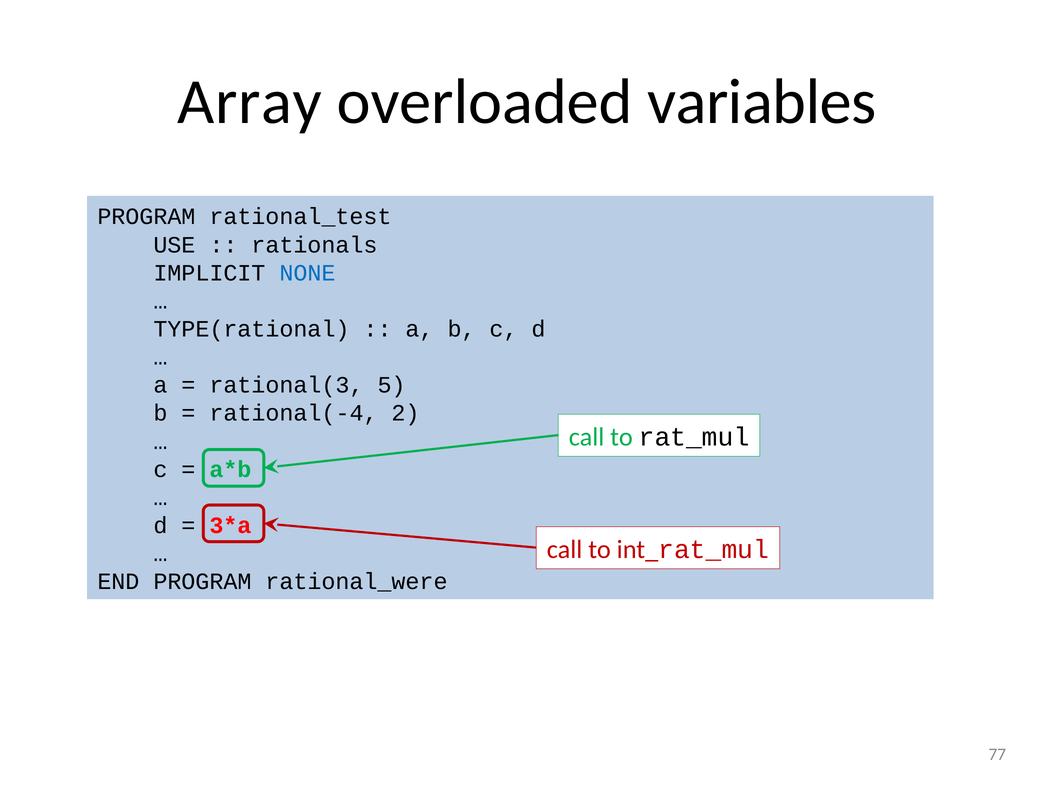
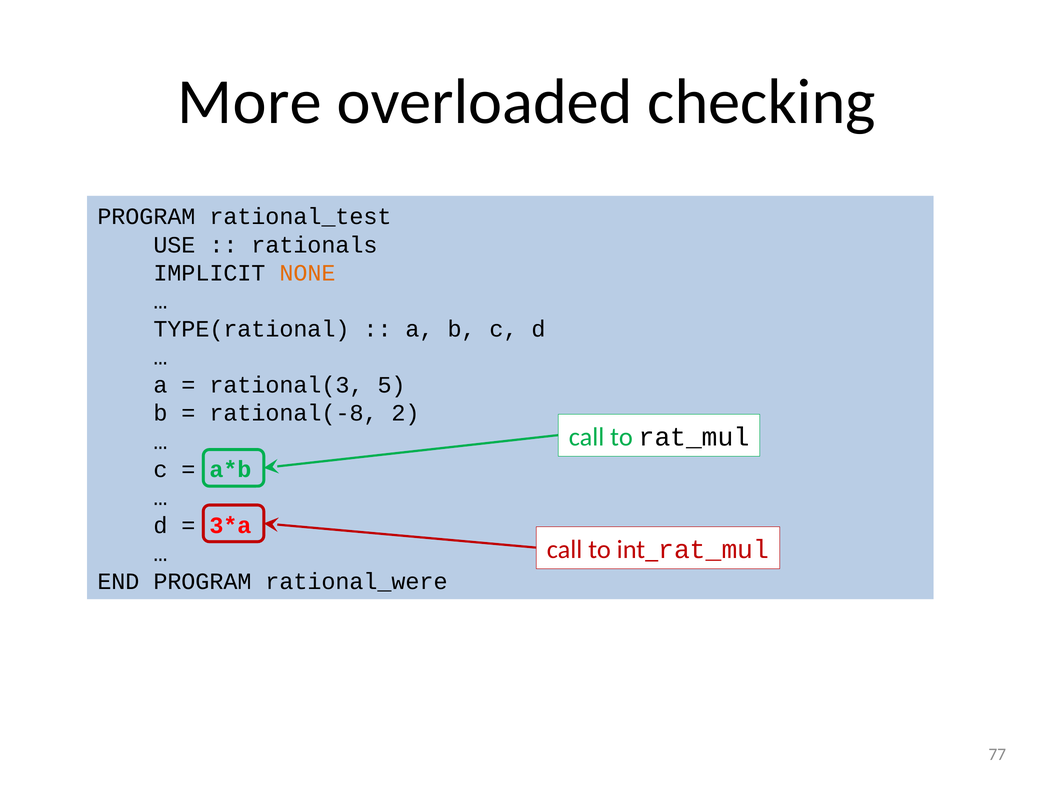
Array: Array -> More
variables: variables -> checking
NONE colour: blue -> orange
rational(-4: rational(-4 -> rational(-8
